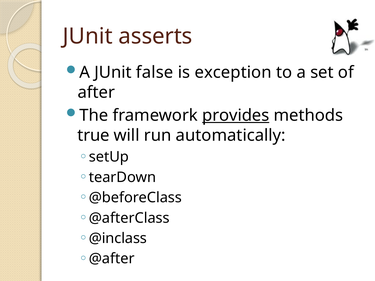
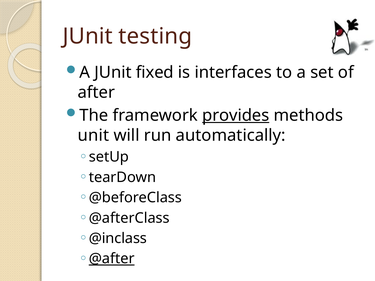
asserts: asserts -> testing
false: false -> fixed
exception: exception -> interfaces
true: true -> unit
@after underline: none -> present
